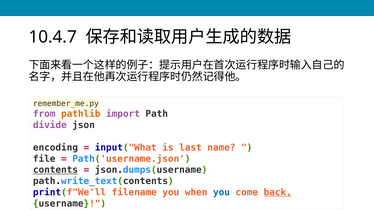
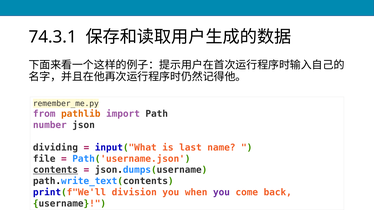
10.4.7: 10.4.7 -> 74.3.1
divide: divide -> number
encoding: encoding -> dividing
filename: filename -> division
you at (221, 193) colour: blue -> purple
back underline: present -> none
